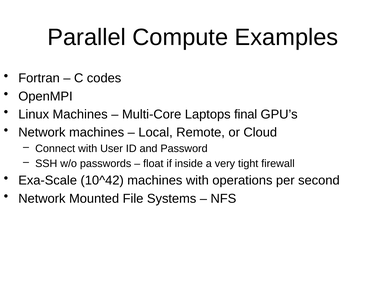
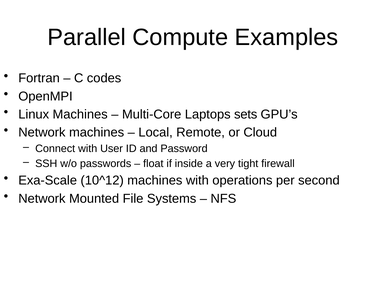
final: final -> sets
10^42: 10^42 -> 10^12
